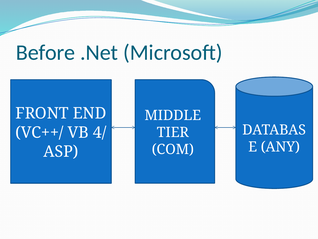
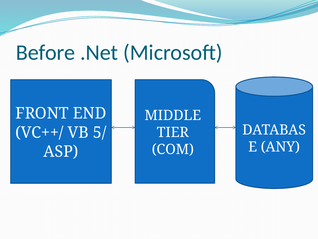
4/: 4/ -> 5/
